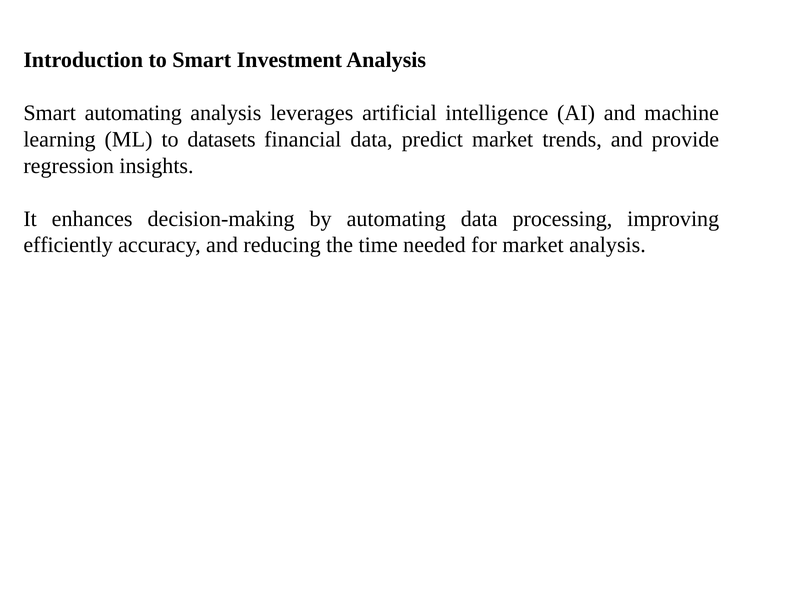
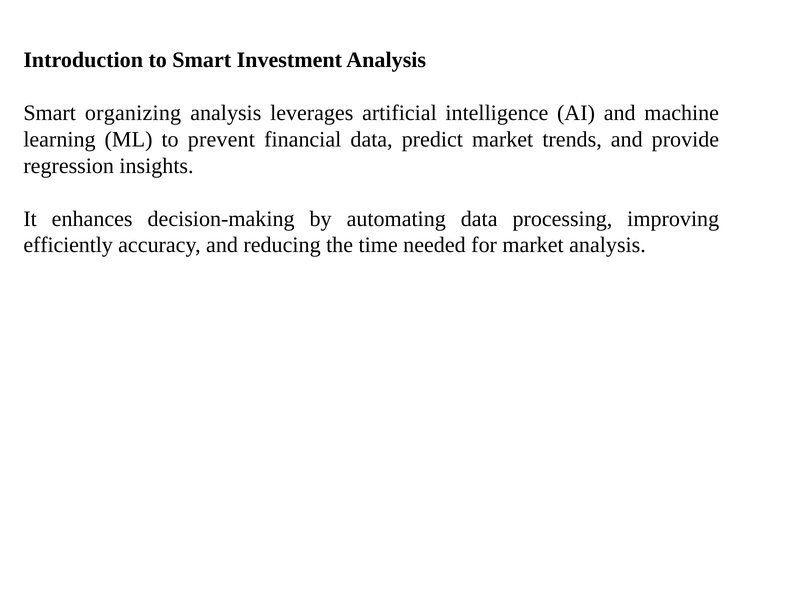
Smart automating: automating -> organizing
datasets: datasets -> prevent
